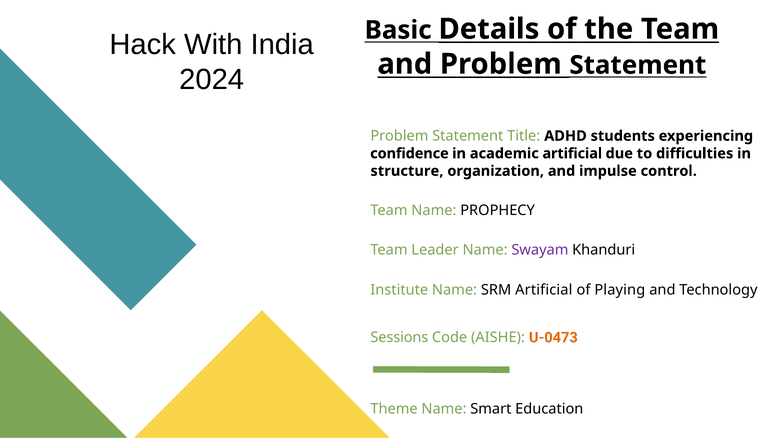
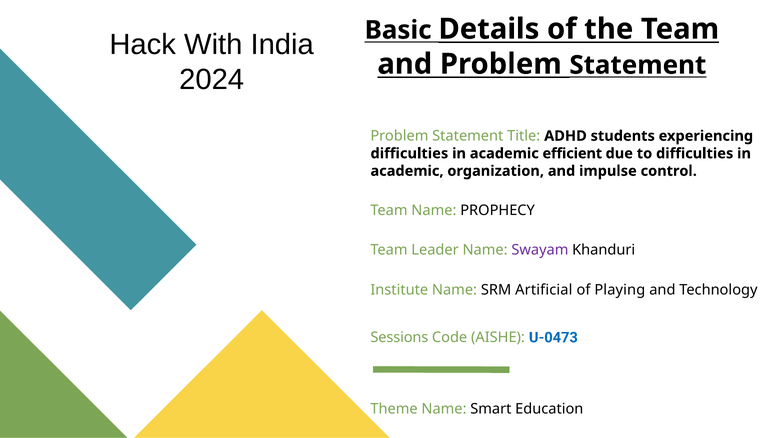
confidence at (409, 154): confidence -> difficulties
academic artificial: artificial -> efficient
structure at (407, 171): structure -> academic
U-0473 colour: orange -> blue
